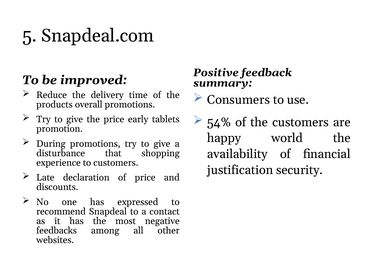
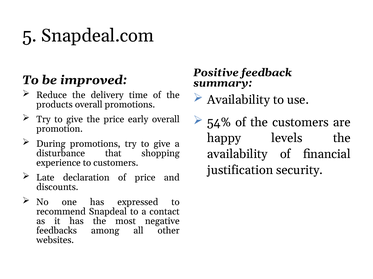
Consumers at (239, 100): Consumers -> Availability
early tablets: tablets -> overall
world: world -> levels
